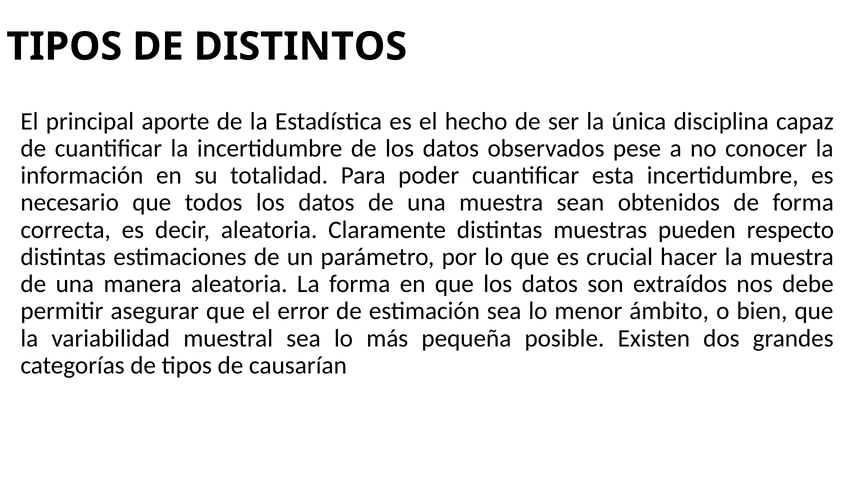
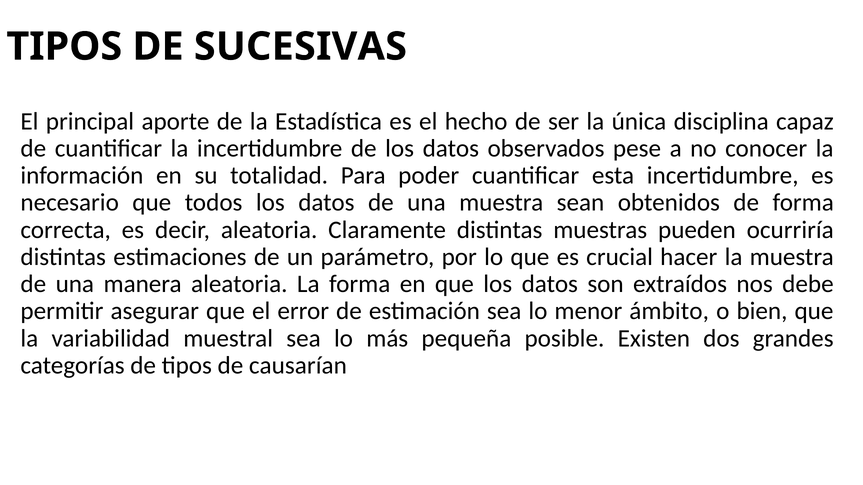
DISTINTOS: DISTINTOS -> SUCESIVAS
respecto: respecto -> ocurriría
